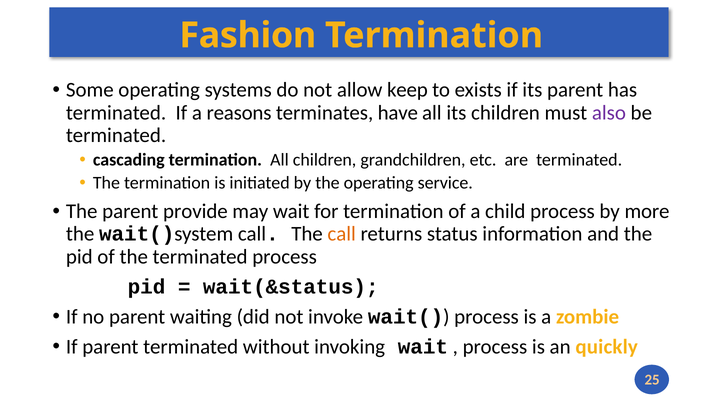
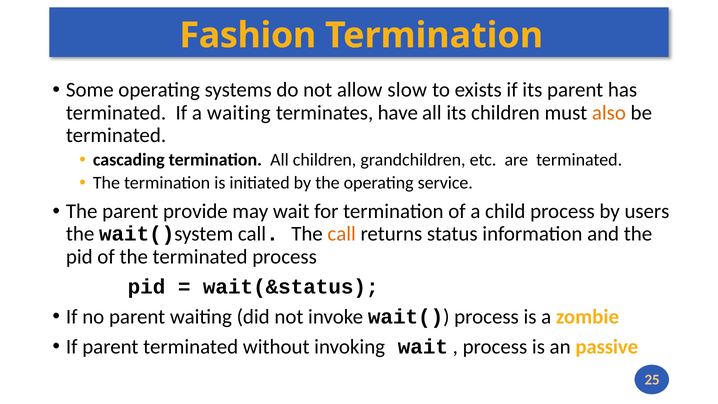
keep: keep -> slow
a reasons: reasons -> waiting
also colour: purple -> orange
more: more -> users
quickly: quickly -> passive
